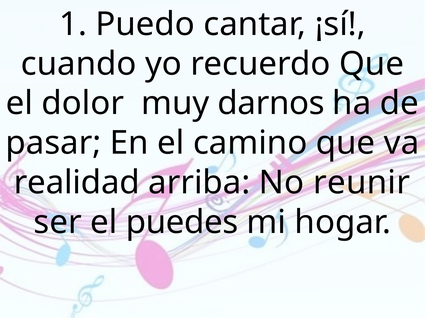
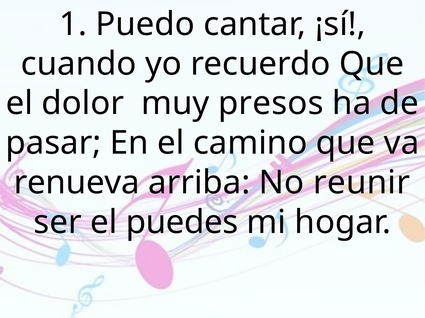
darnos: darnos -> presos
realidad: realidad -> renueva
